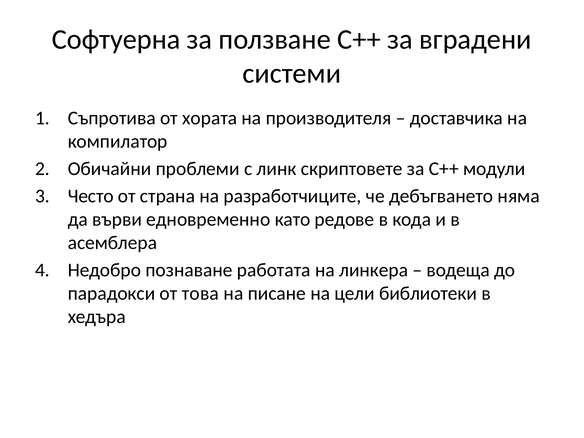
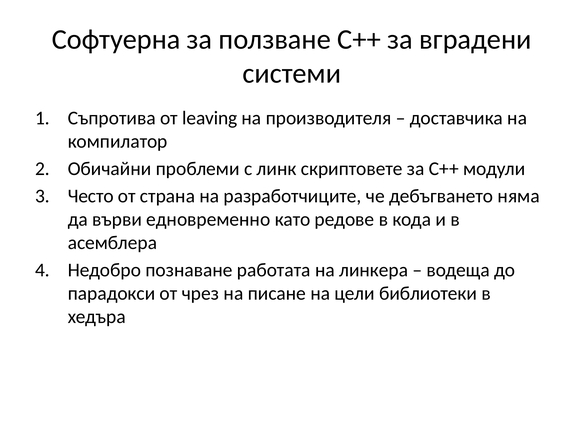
хората: хората -> leaving
това: това -> чрез
